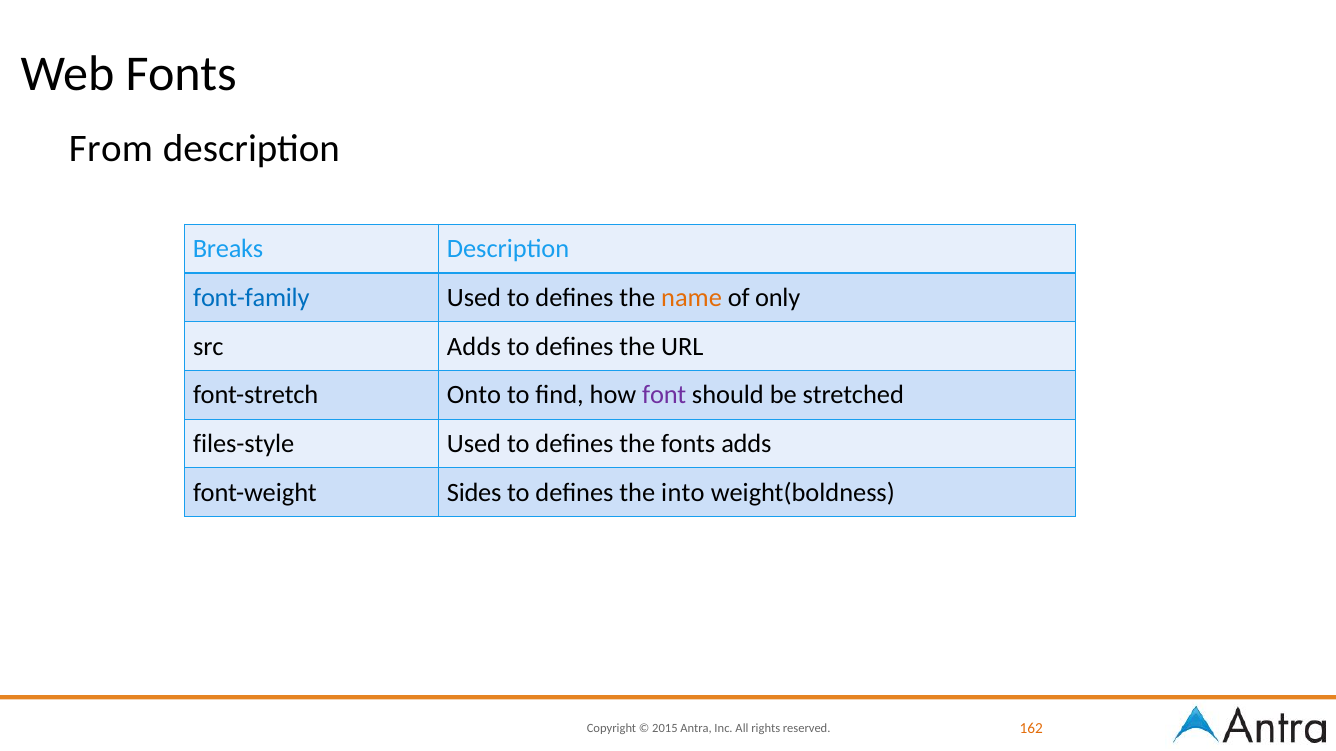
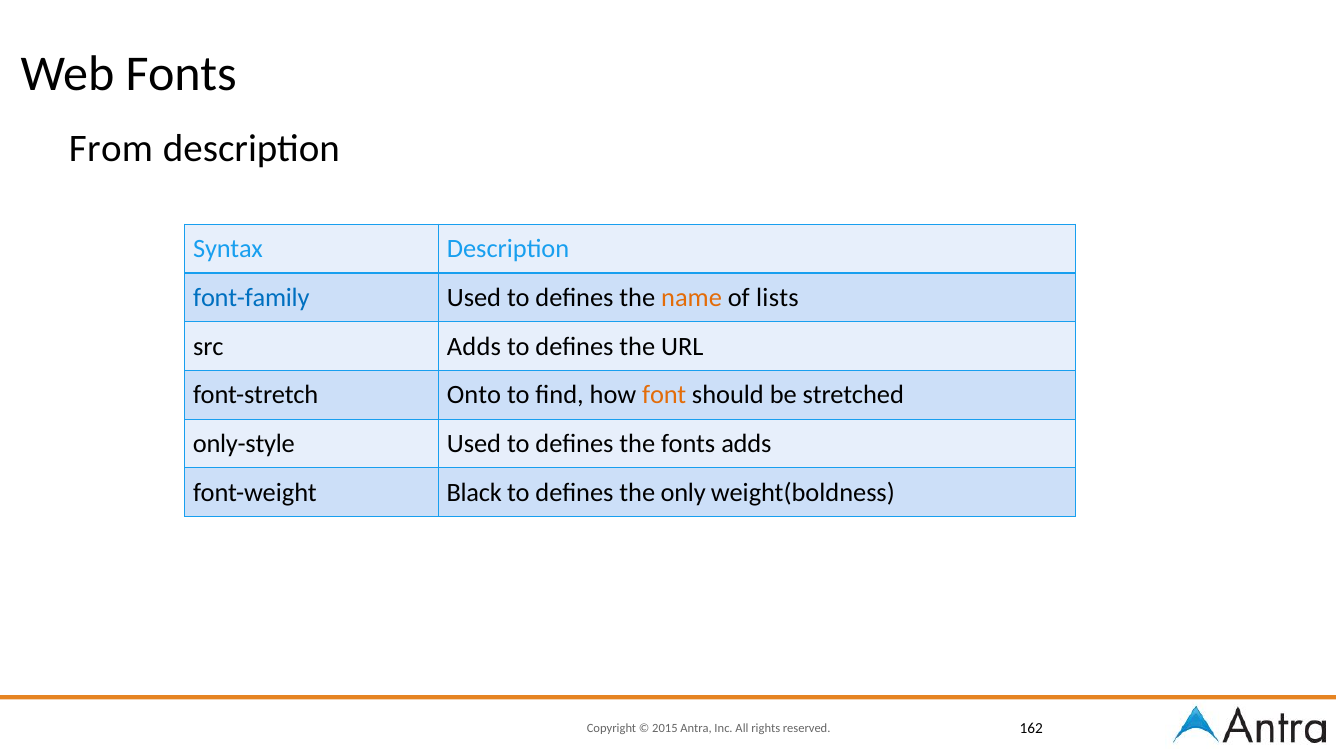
Breaks: Breaks -> Syntax
only: only -> lists
font colour: purple -> orange
files-style: files-style -> only-style
Sides: Sides -> Black
into: into -> only
162 colour: orange -> black
